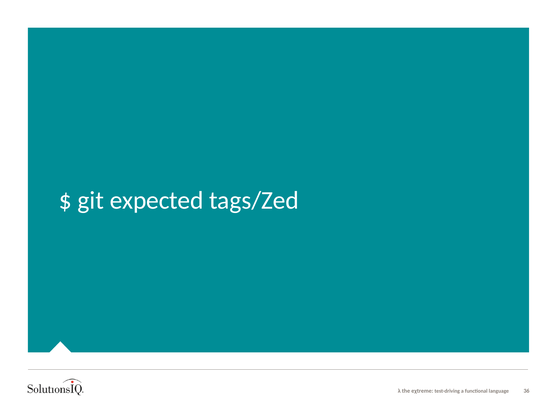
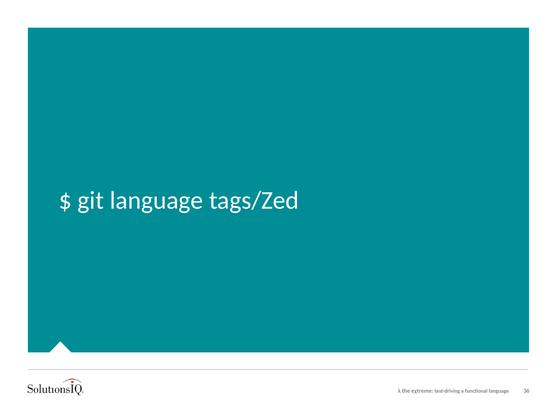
git expected: expected -> language
